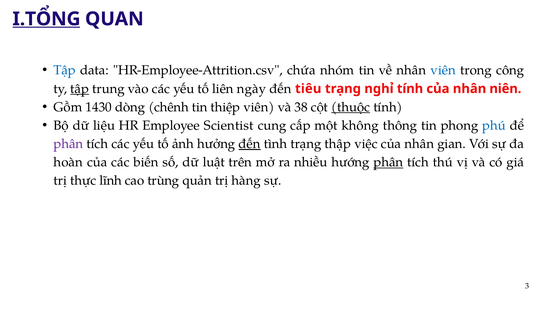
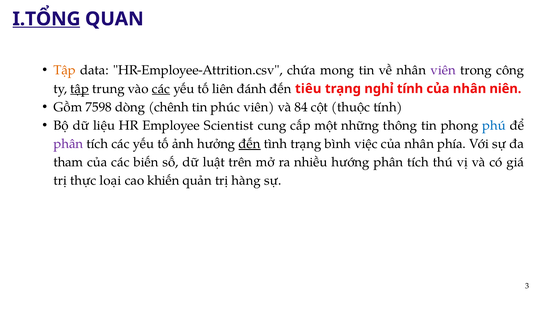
Tập at (65, 70) colour: blue -> orange
nhóm: nhóm -> mong
viên at (443, 70) colour: blue -> purple
các at (161, 89) underline: none -> present
ngày: ngày -> đánh
1430: 1430 -> 7598
thiệp: thiệp -> phúc
38: 38 -> 84
thuộc underline: present -> none
không: không -> những
thập: thập -> bình
gian: gian -> phía
hoàn: hoàn -> tham
phân at (388, 162) underline: present -> none
lĩnh: lĩnh -> loại
trùng: trùng -> khiến
